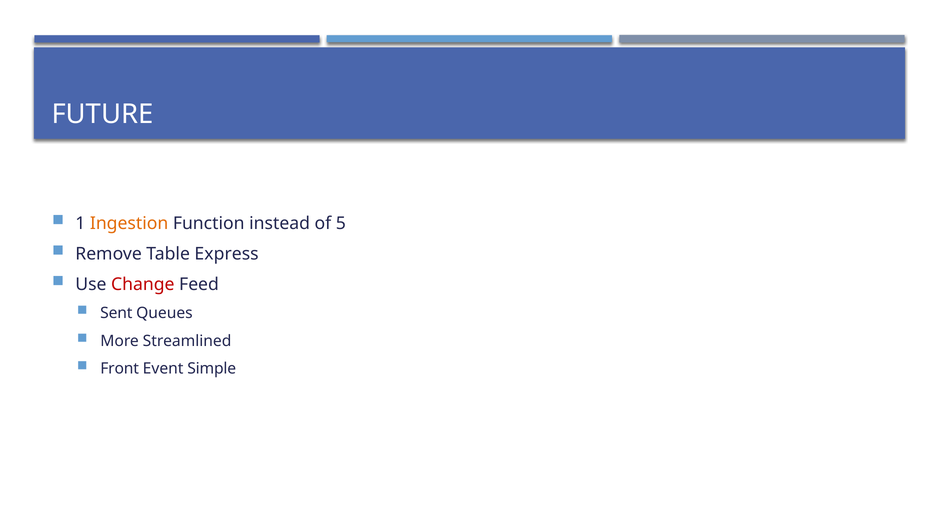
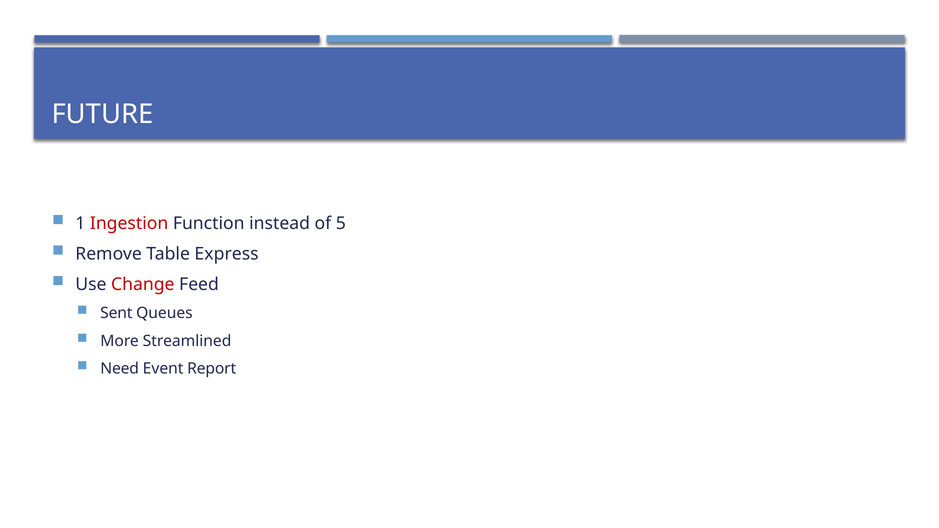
Ingestion colour: orange -> red
Front: Front -> Need
Simple: Simple -> Report
